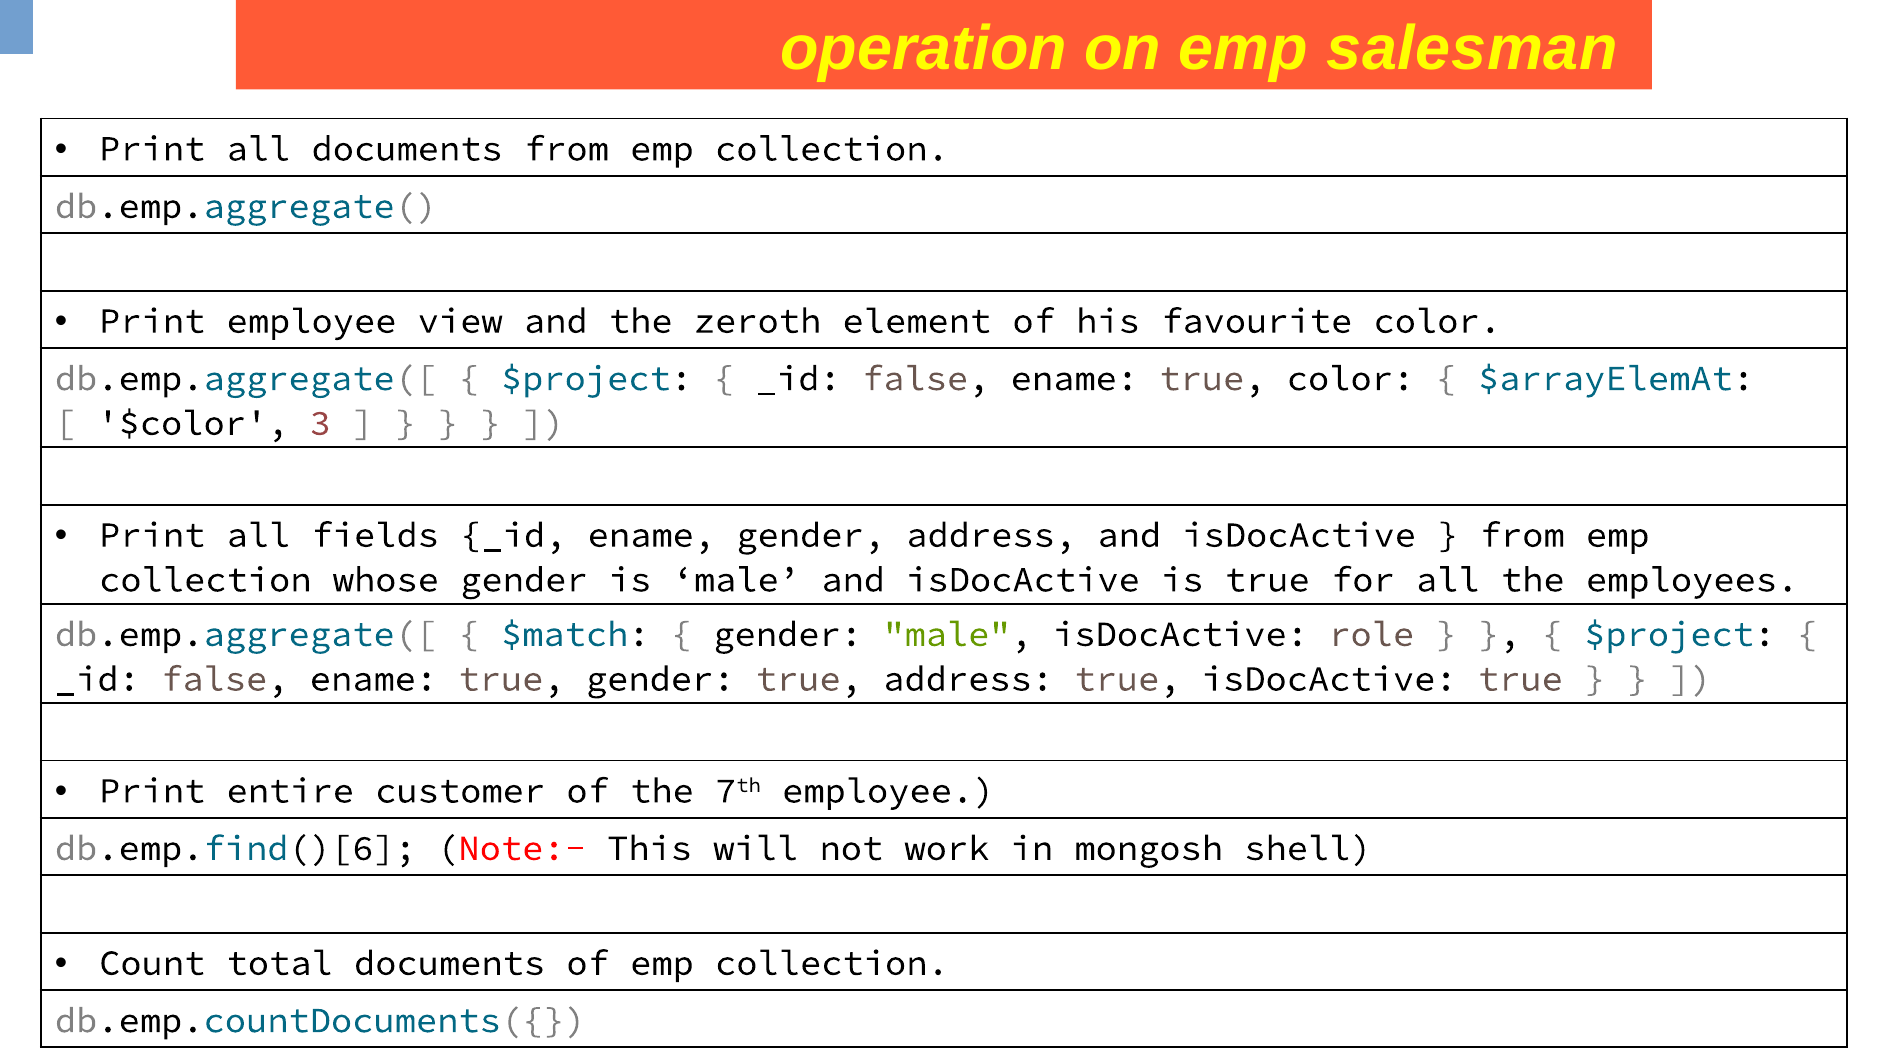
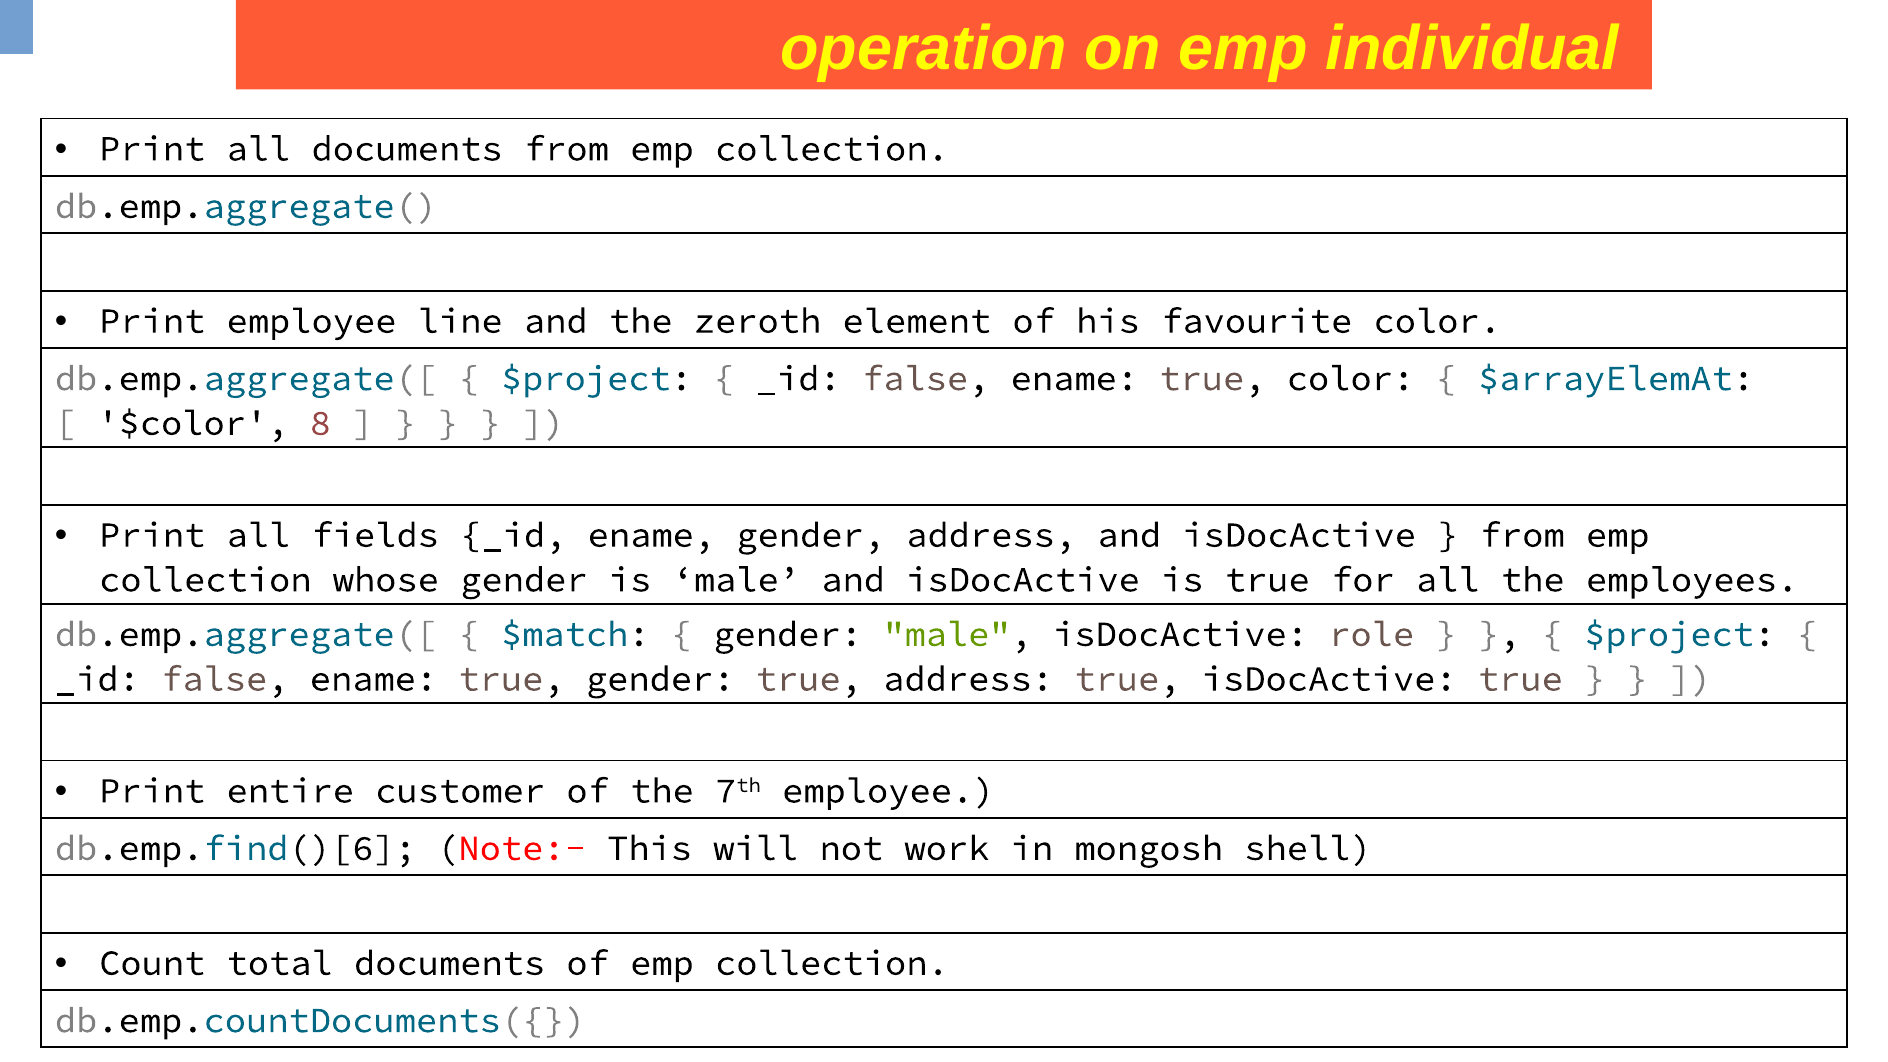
salesman: salesman -> individual
view: view -> line
3: 3 -> 8
